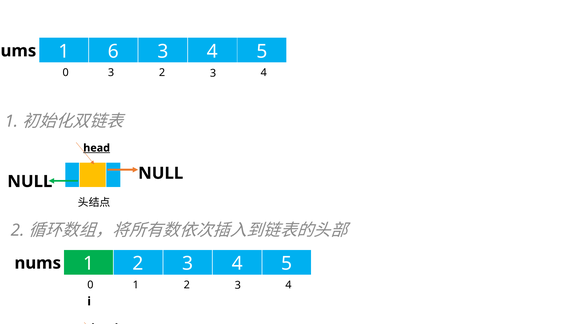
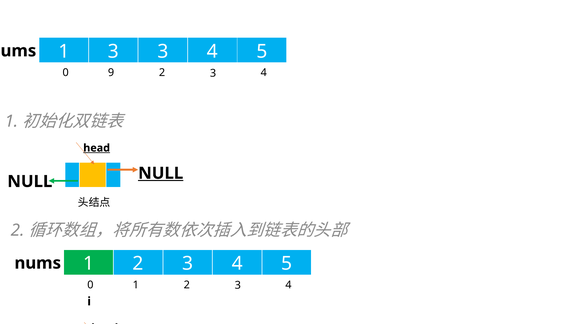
1 6: 6 -> 3
0 3: 3 -> 9
NULL at (161, 173) underline: none -> present
